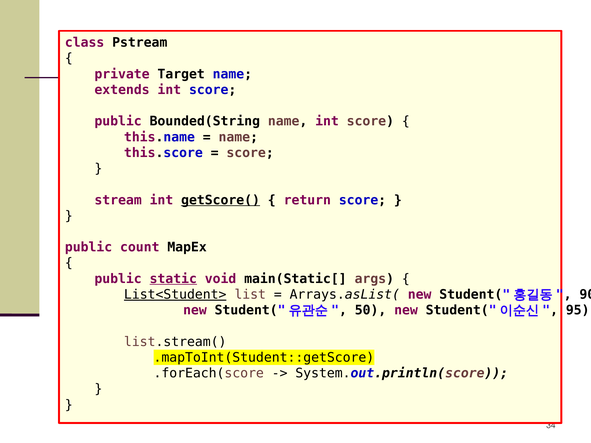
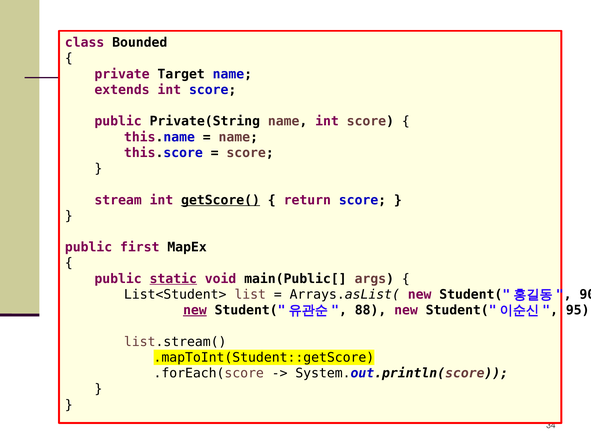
Pstream: Pstream -> Bounded
Bounded(String: Bounded(String -> Private(String
count: count -> first
main(Static[: main(Static[ -> main(Public[
List<Student> underline: present -> none
new at (195, 310) underline: none -> present
50: 50 -> 88
